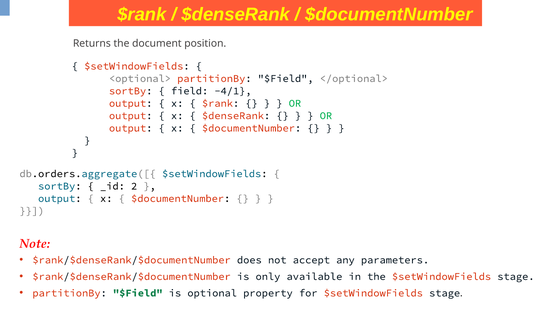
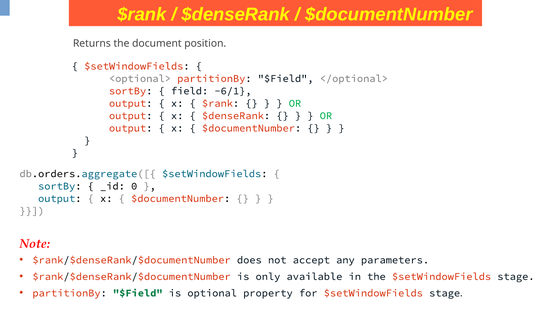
-4/1: -4/1 -> -6/1
2: 2 -> 0
